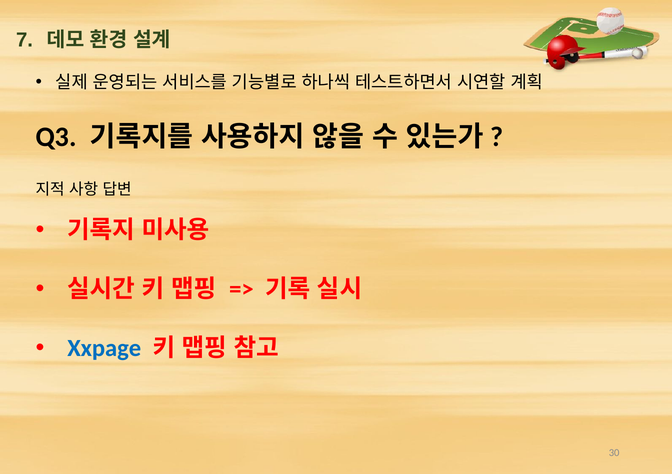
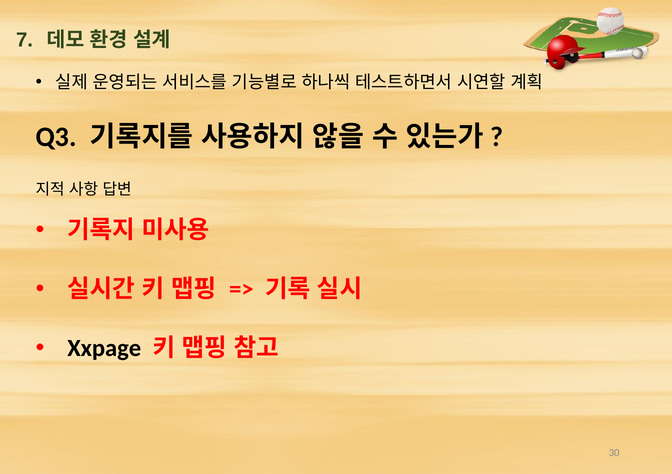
Xxpage colour: blue -> black
